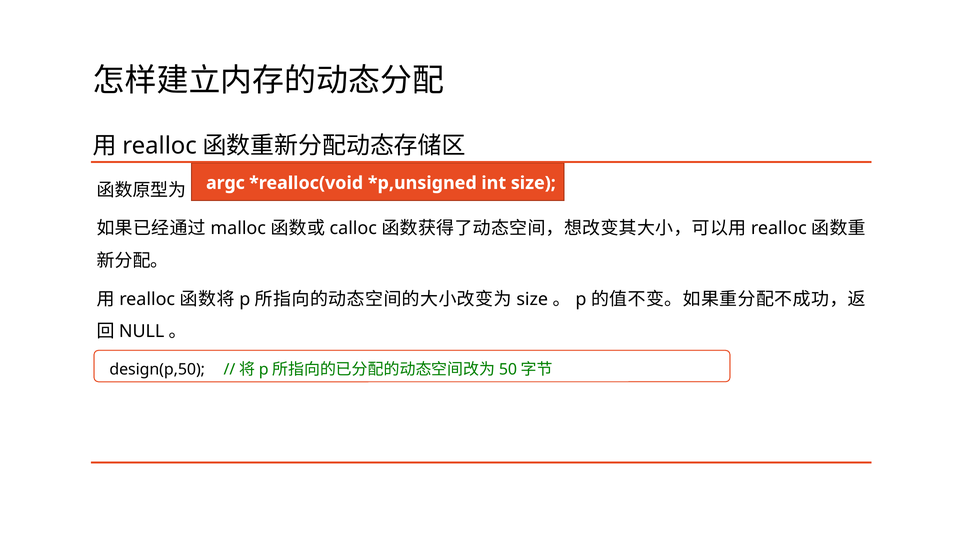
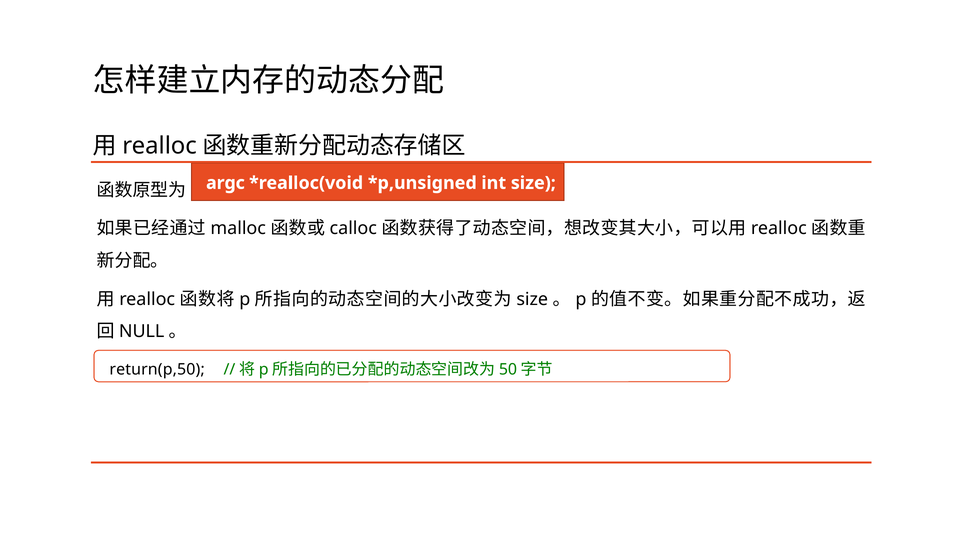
design(p,50: design(p,50 -> return(p,50
